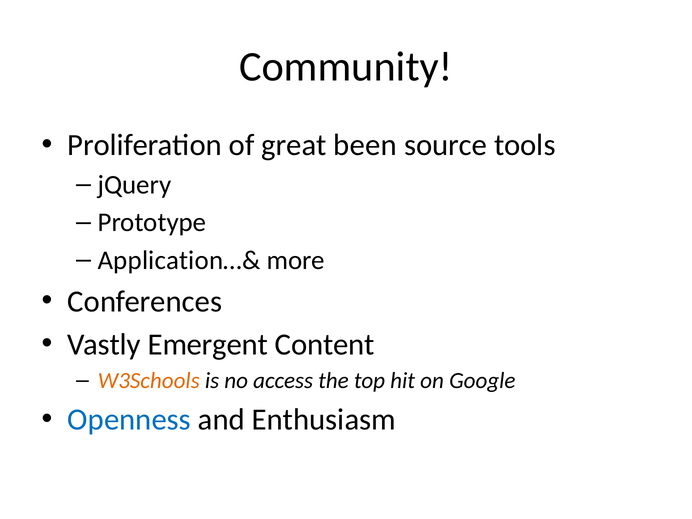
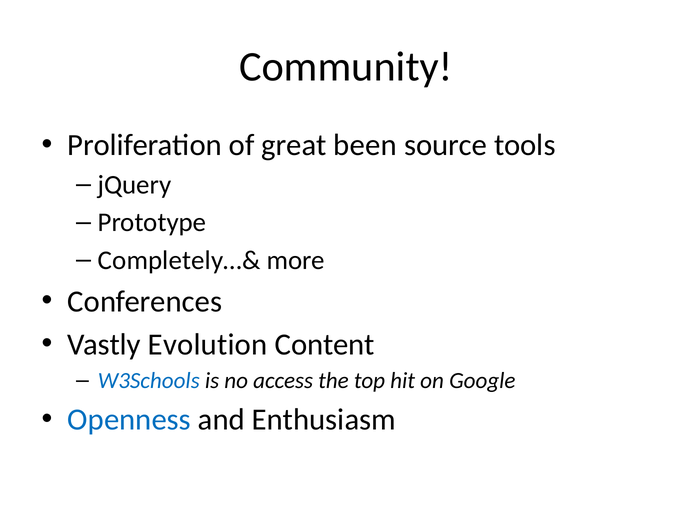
Application…&: Application…& -> Completely…&
Emergent: Emergent -> Evolution
W3Schools colour: orange -> blue
